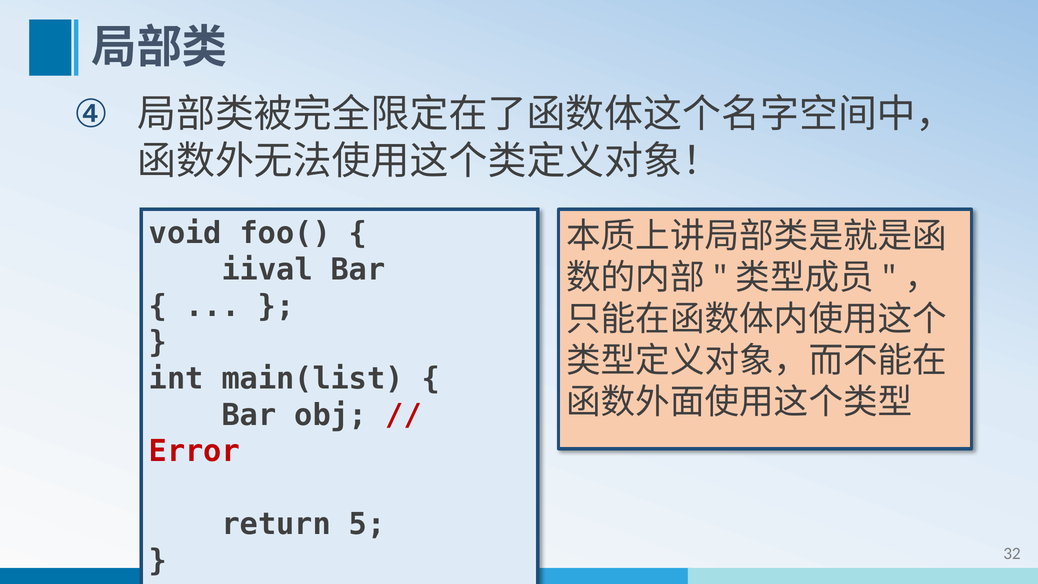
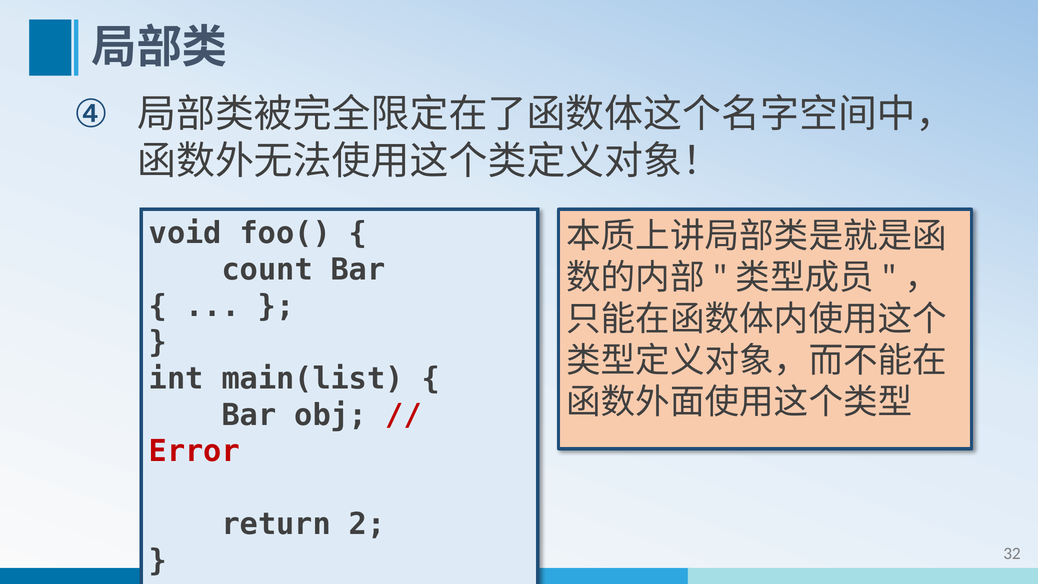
iival: iival -> count
5: 5 -> 2
